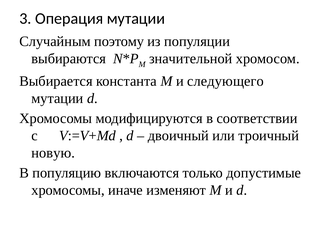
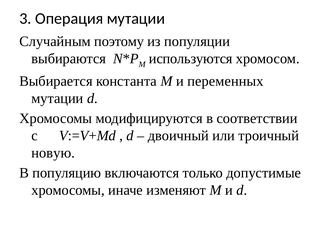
значительной: значительной -> используются
следующего: следующего -> переменных
